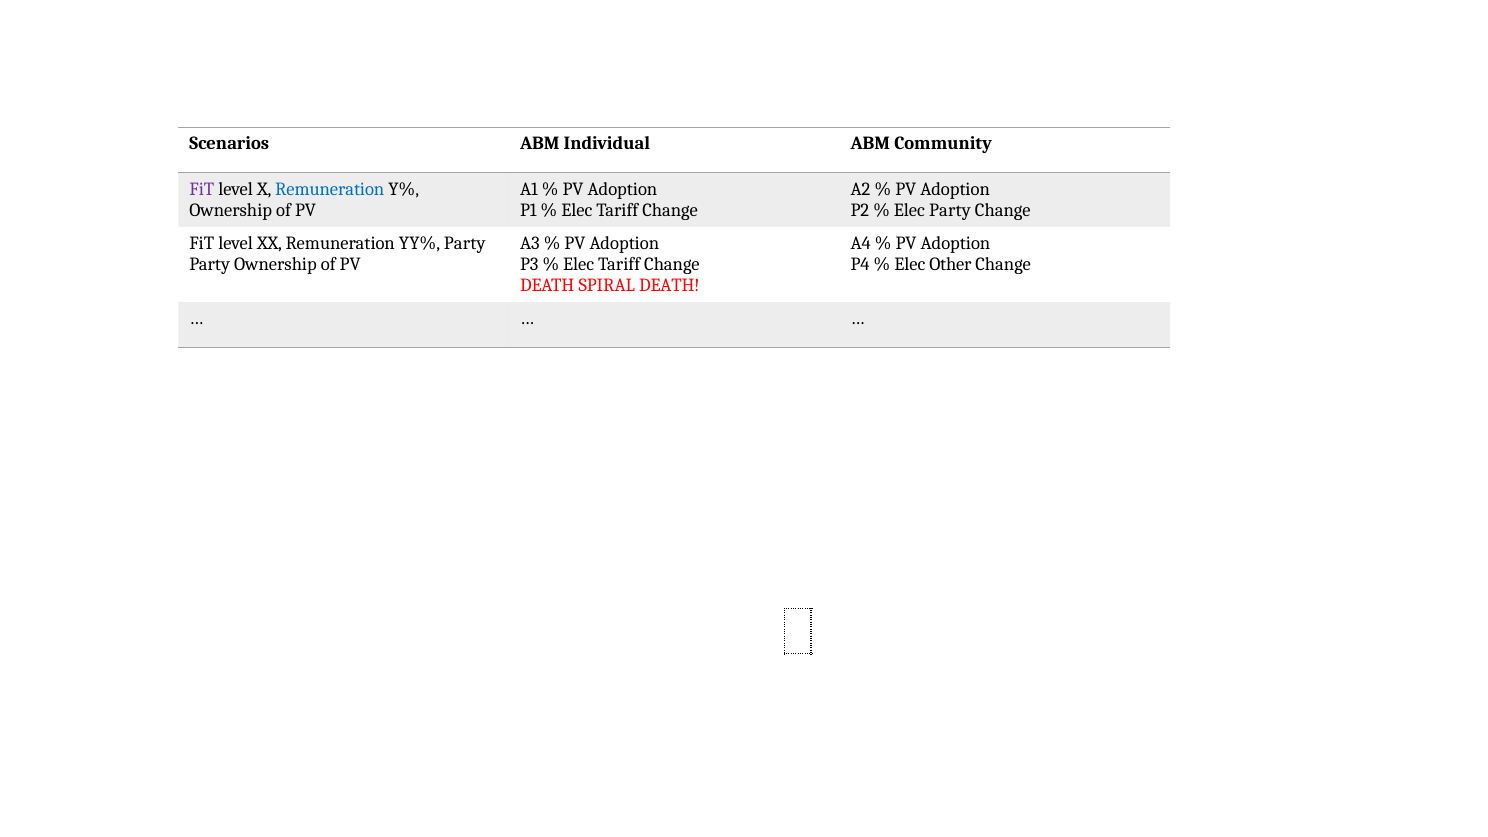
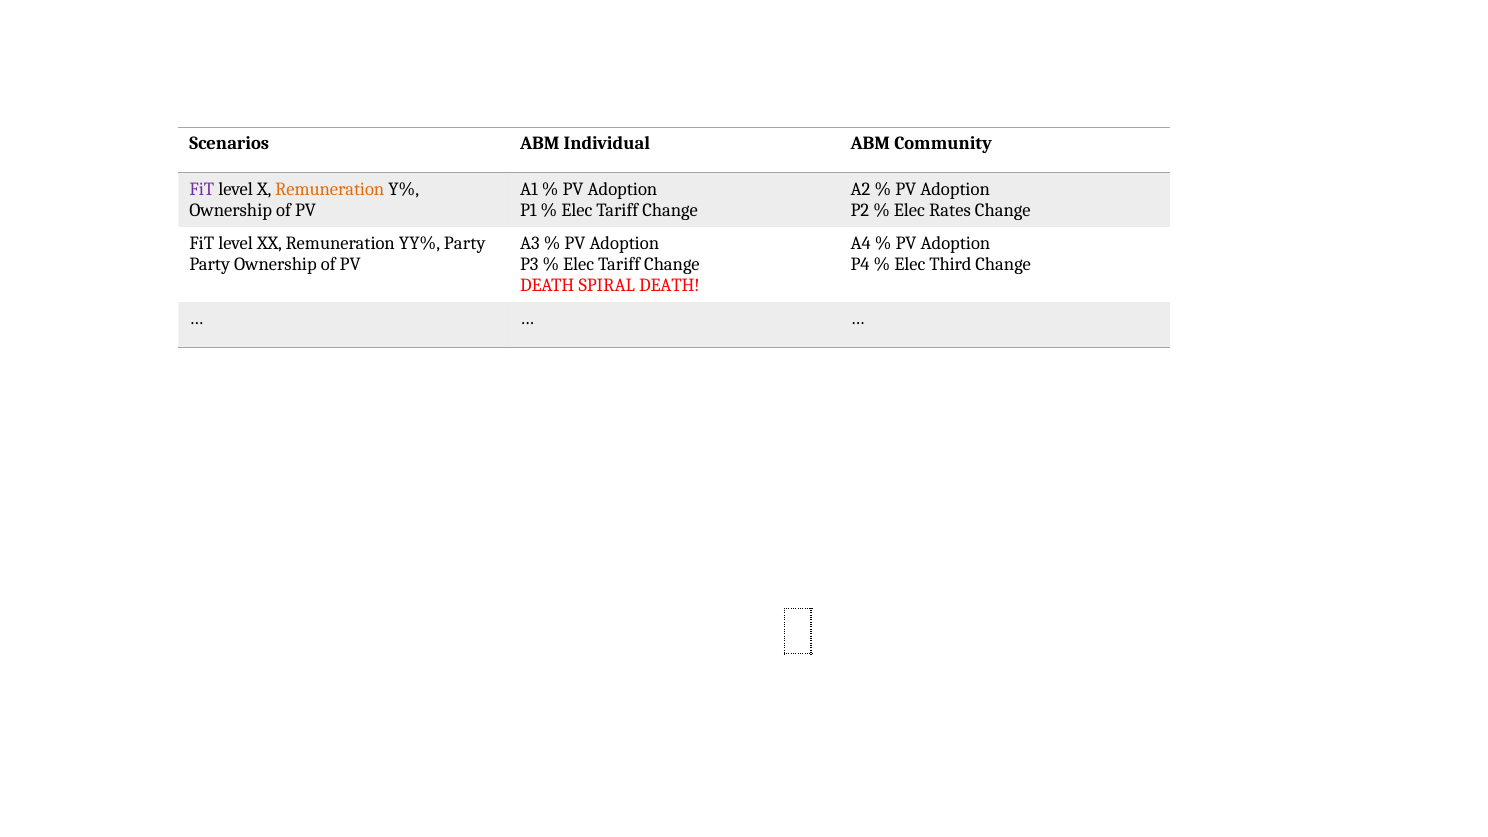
Remuneration at (330, 189) colour: blue -> orange
Elec Party: Party -> Rates
Other: Other -> Third
